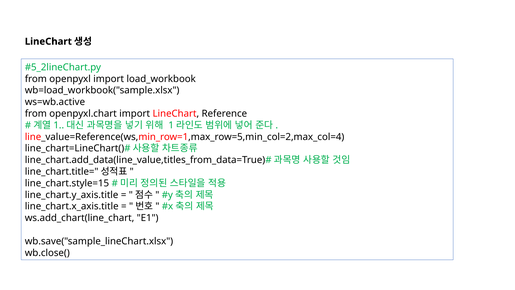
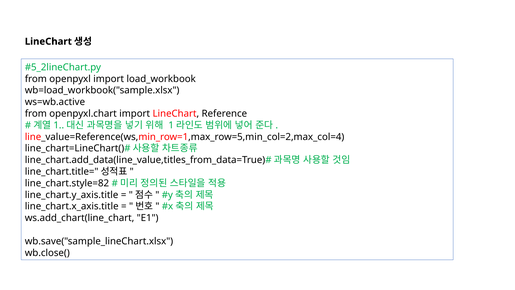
line_chart.style=15: line_chart.style=15 -> line_chart.style=82
